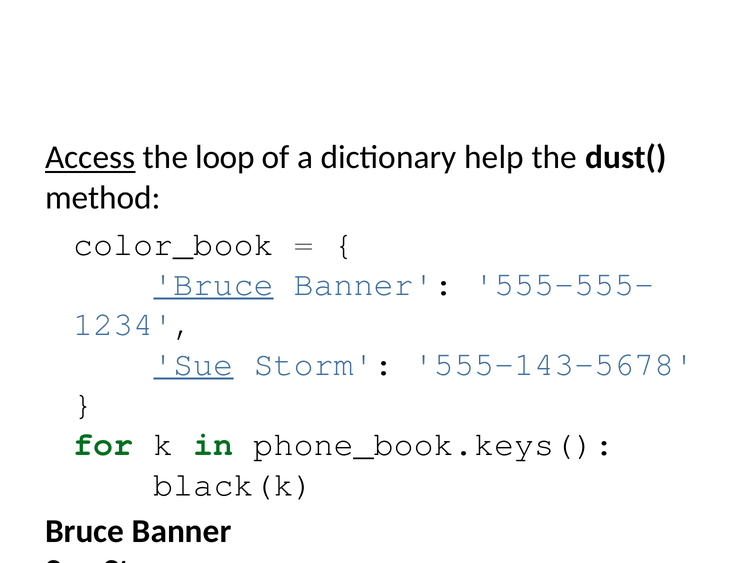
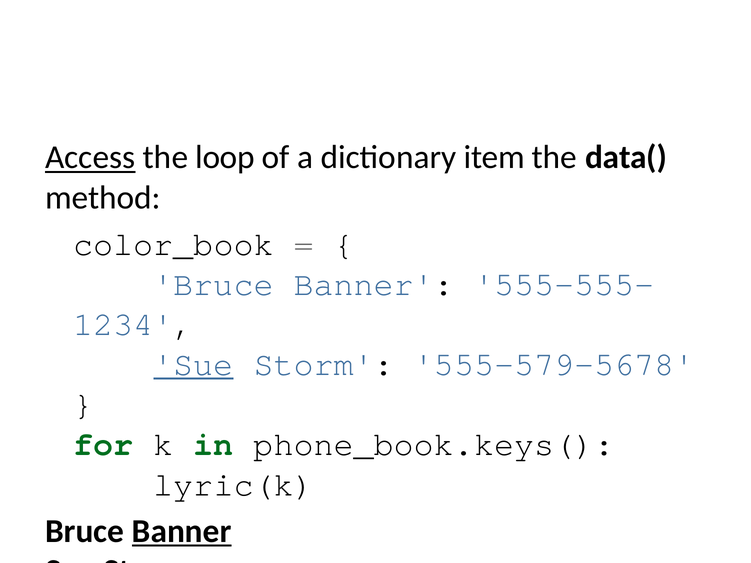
help: help -> item
dust(: dust( -> data(
Bruce at (213, 284) underline: present -> none
555-143-5678: 555-143-5678 -> 555-579-5678
black(k: black(k -> lyric(k
Banner at (182, 531) underline: none -> present
